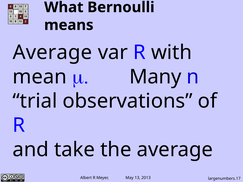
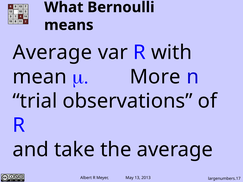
Many: Many -> More
